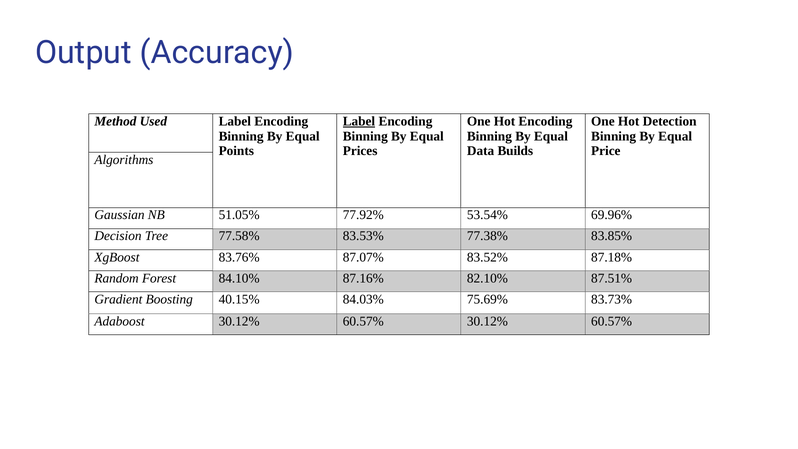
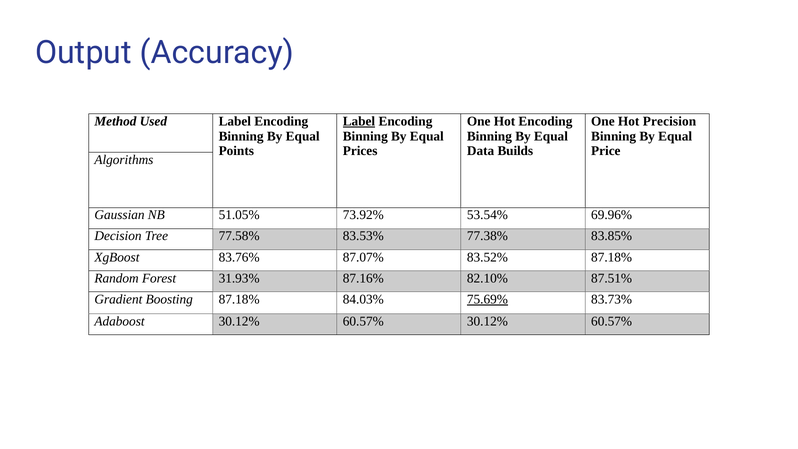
Detection: Detection -> Precision
77.92%: 77.92% -> 73.92%
84.10%: 84.10% -> 31.93%
Boosting 40.15%: 40.15% -> 87.18%
75.69% underline: none -> present
